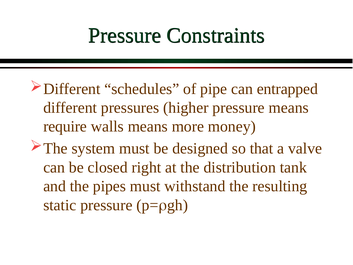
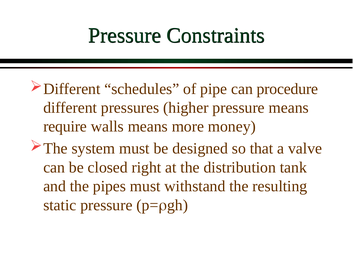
entrapped: entrapped -> procedure
